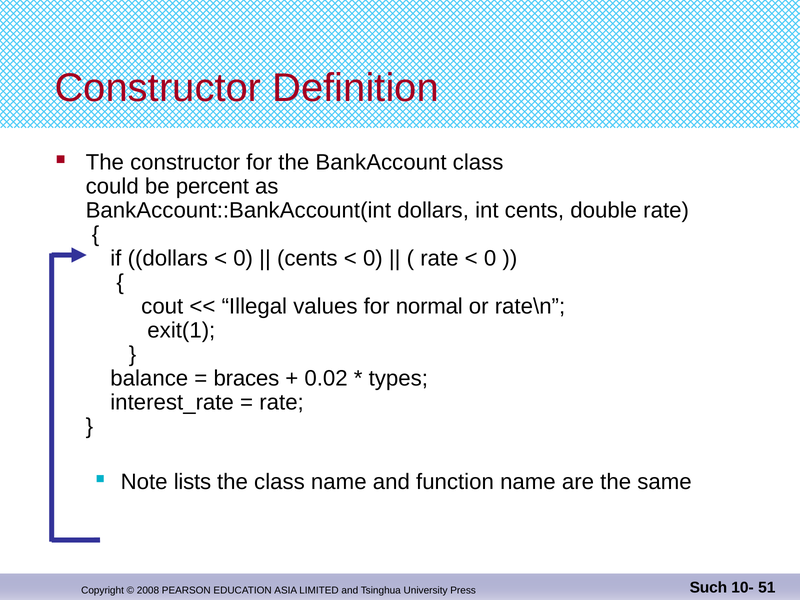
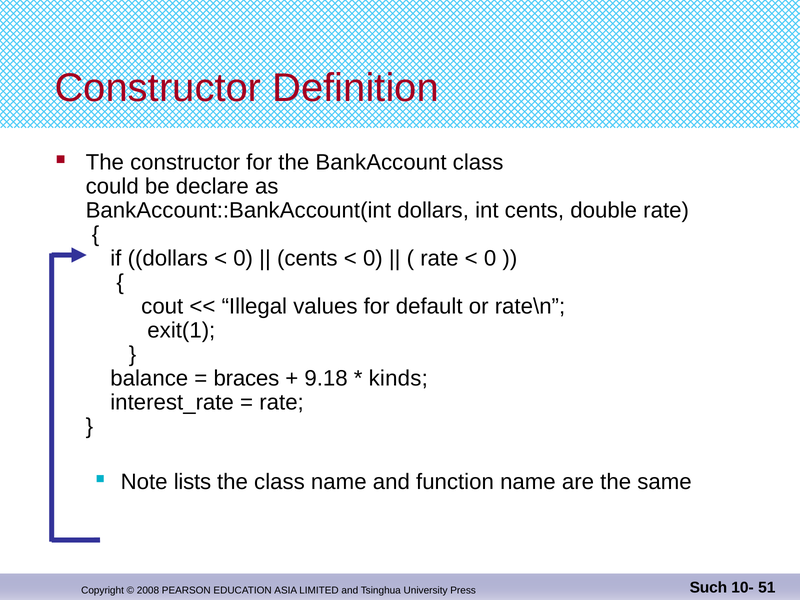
percent: percent -> declare
normal: normal -> default
0.02: 0.02 -> 9.18
types: types -> kinds
